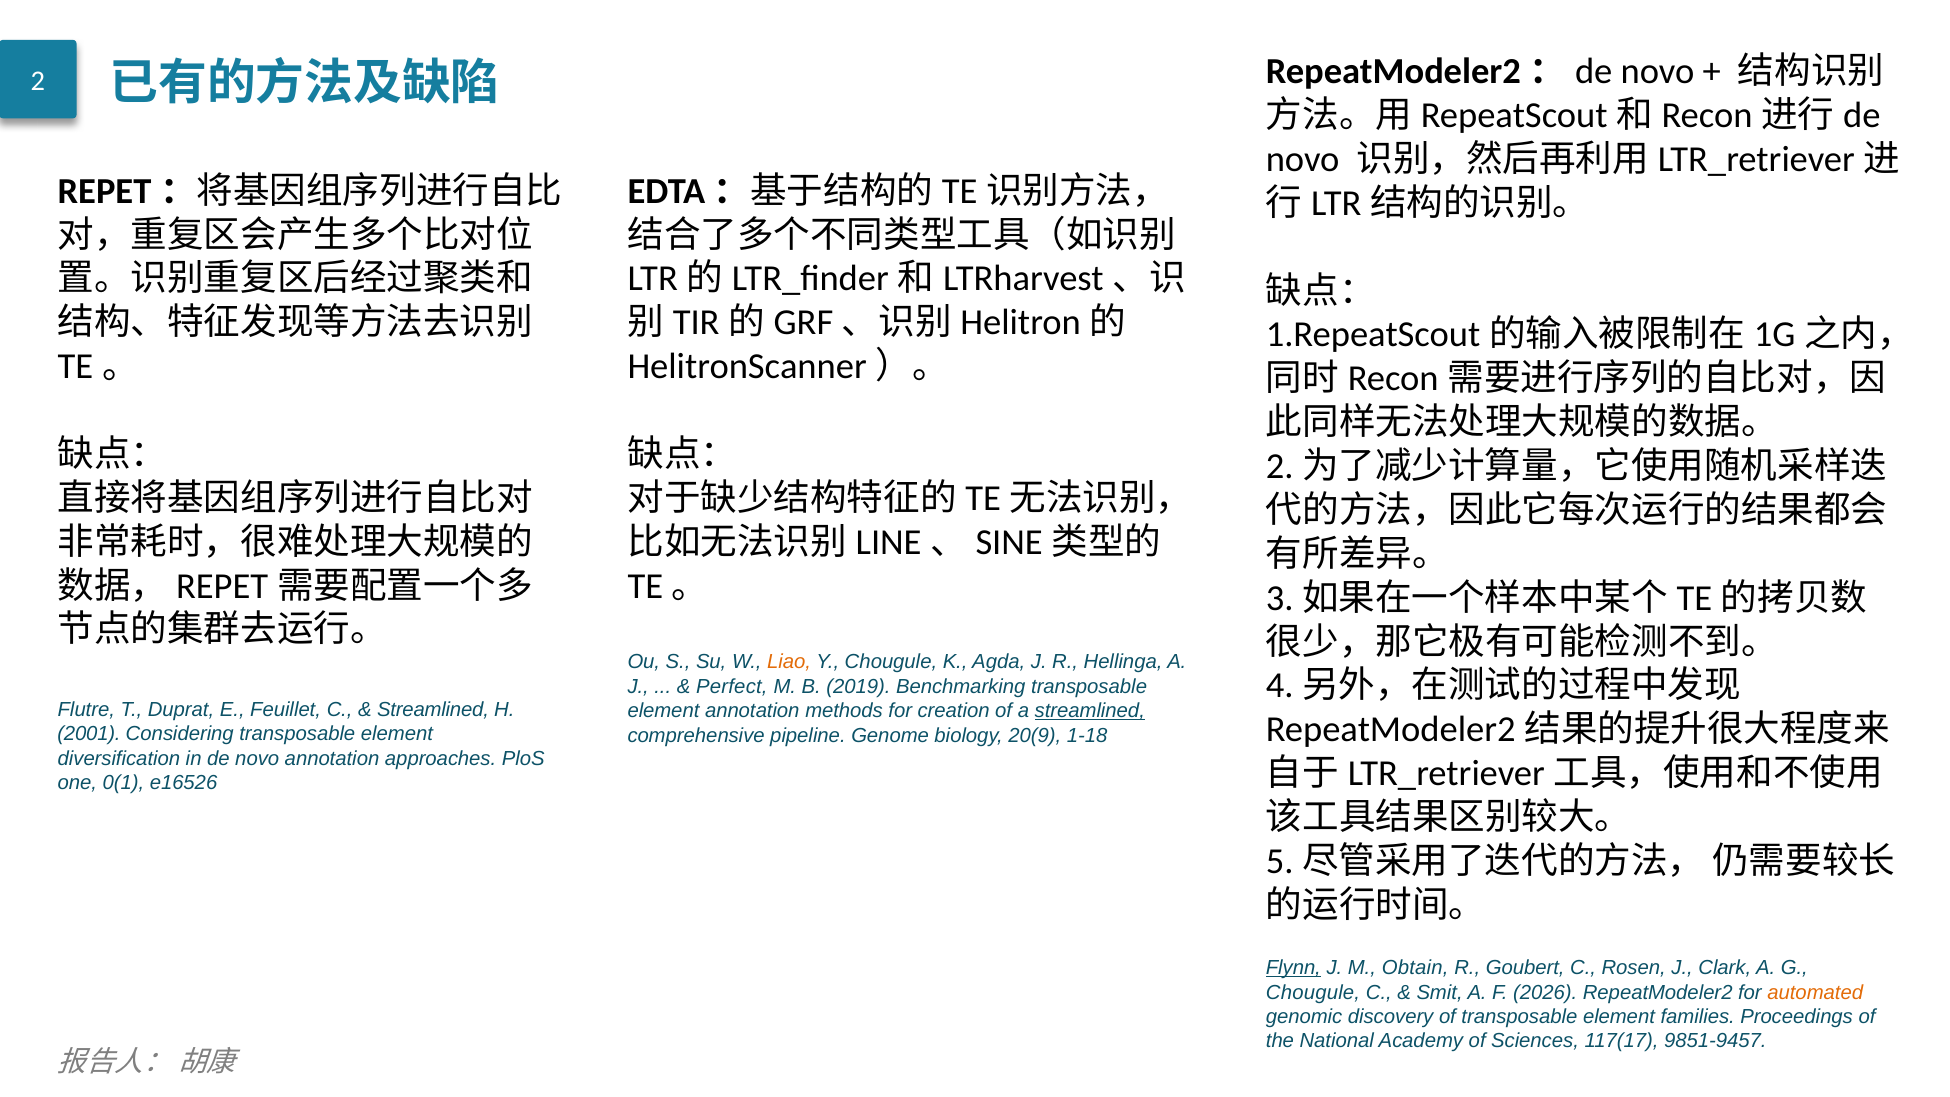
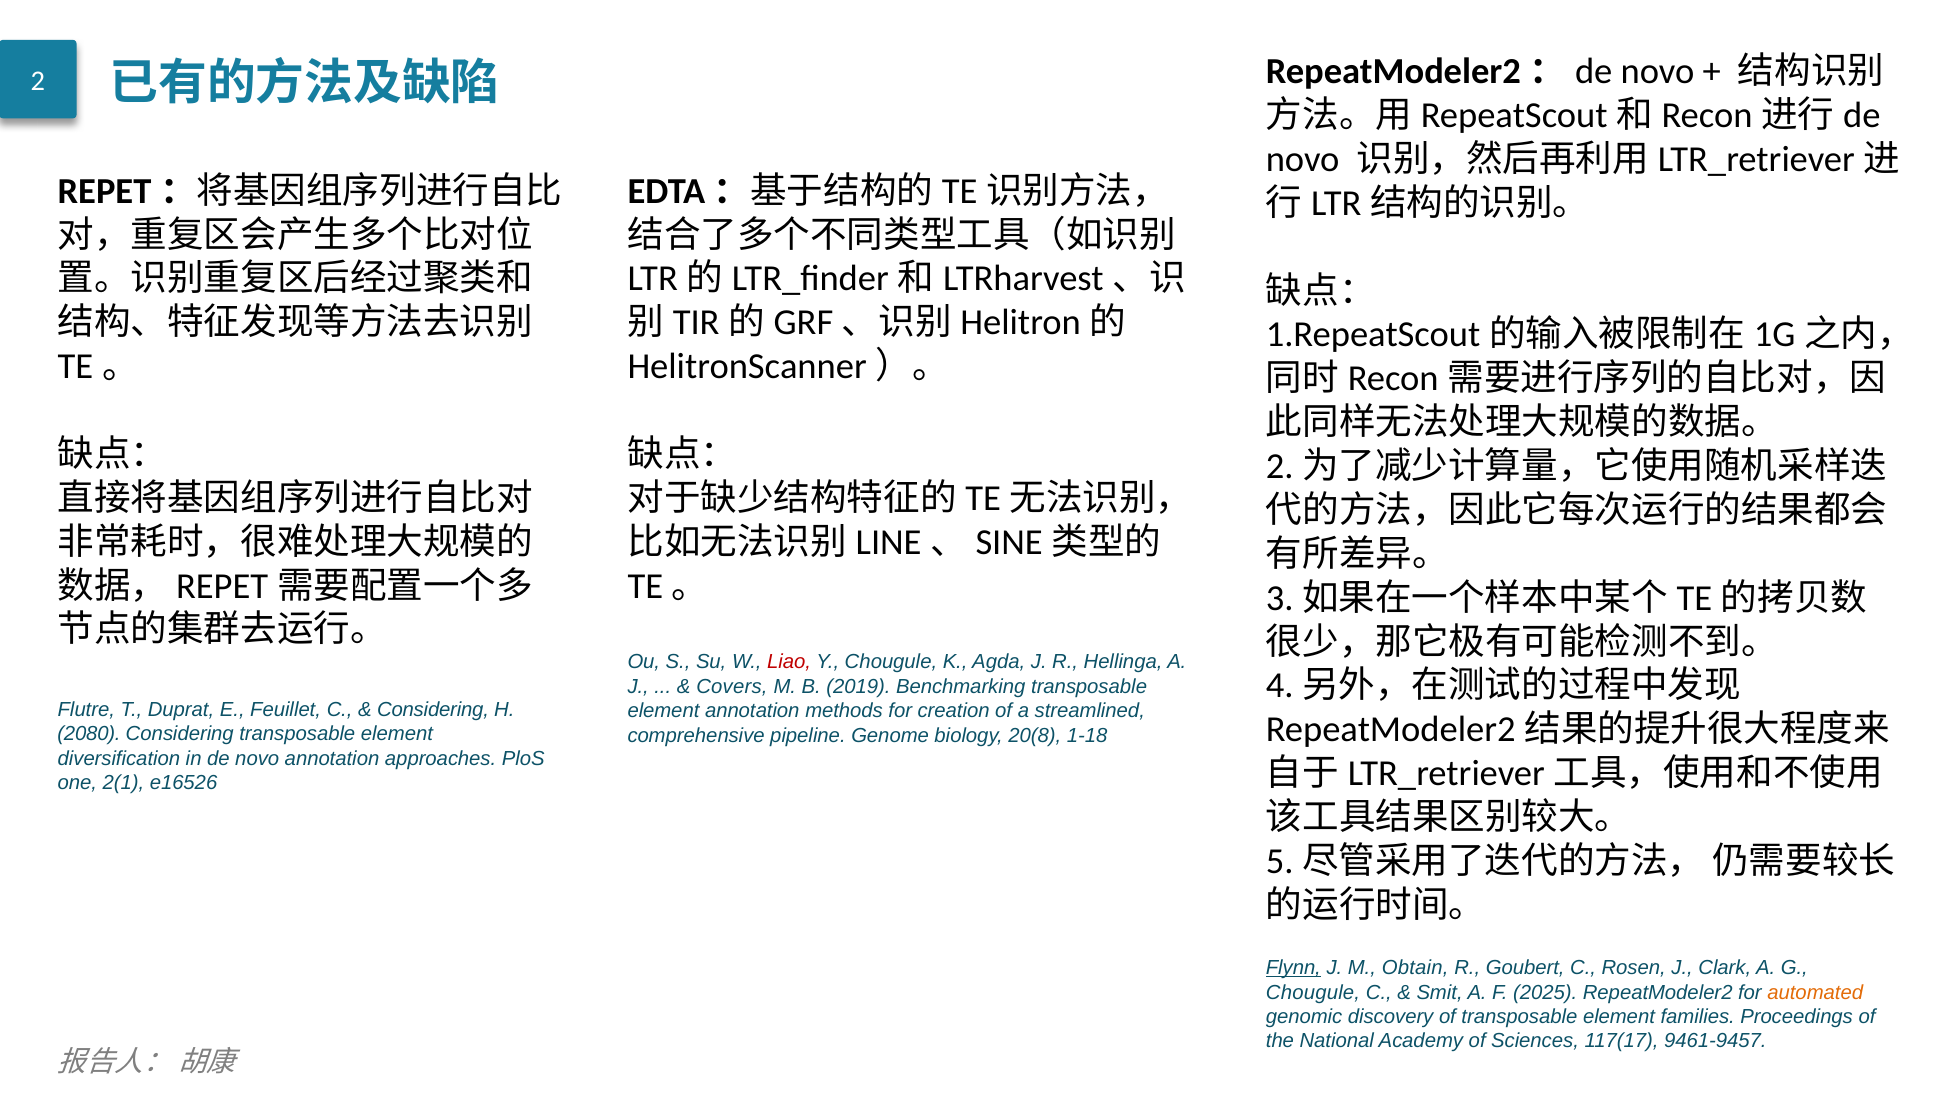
Liao colour: orange -> red
Perfect: Perfect -> Covers
Streamlined at (433, 709): Streamlined -> Considering
streamlined at (1090, 711) underline: present -> none
2001: 2001 -> 2080
20(9: 20(9 -> 20(8
0(1: 0(1 -> 2(1
2026: 2026 -> 2025
9851-9457: 9851-9457 -> 9461-9457
